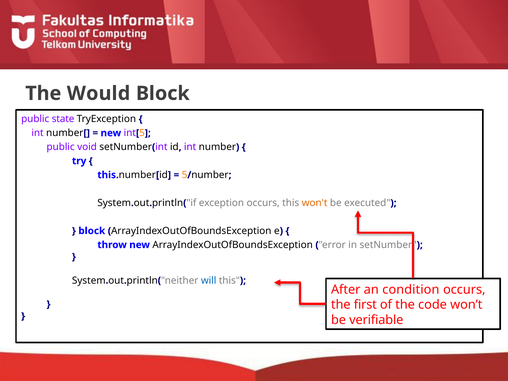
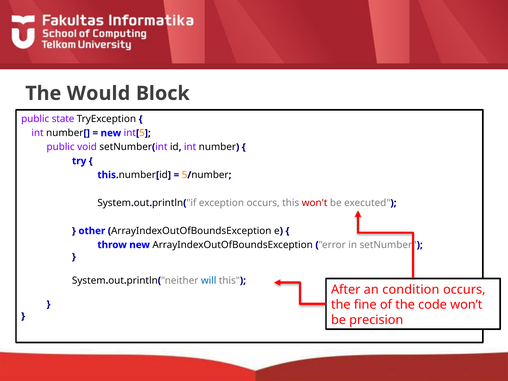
won't colour: orange -> red
block at (92, 231): block -> other
first: first -> fine
verifiable: verifiable -> precision
